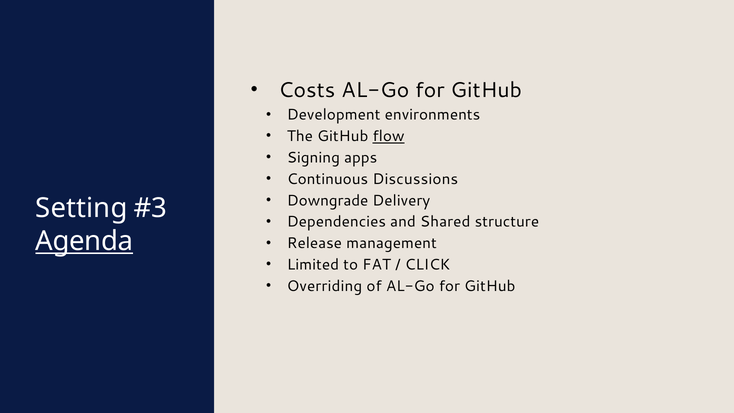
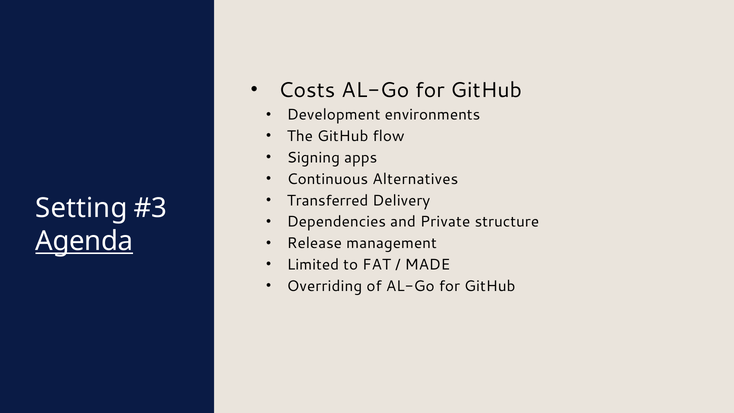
flow underline: present -> none
Discussions: Discussions -> Alternatives
Downgrade: Downgrade -> Transferred
Shared: Shared -> Private
CLICK: CLICK -> MADE
